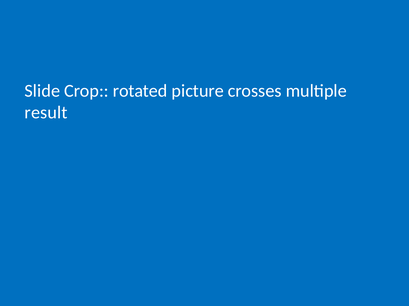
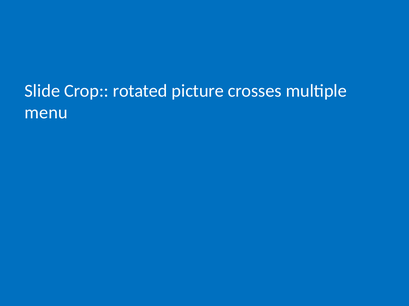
result: result -> menu
